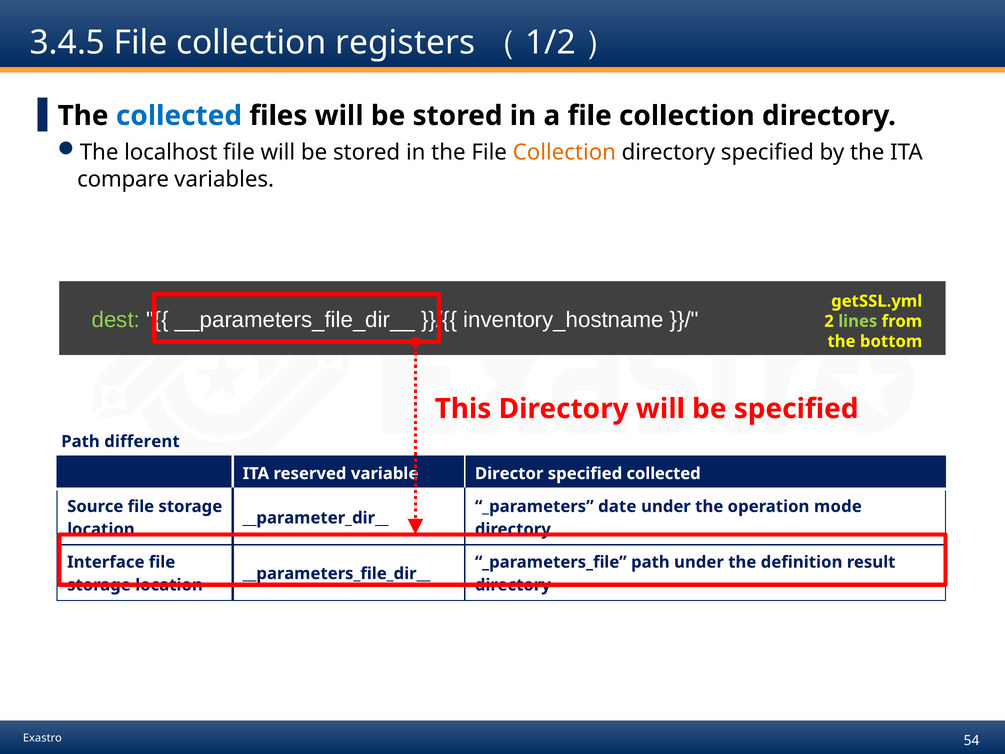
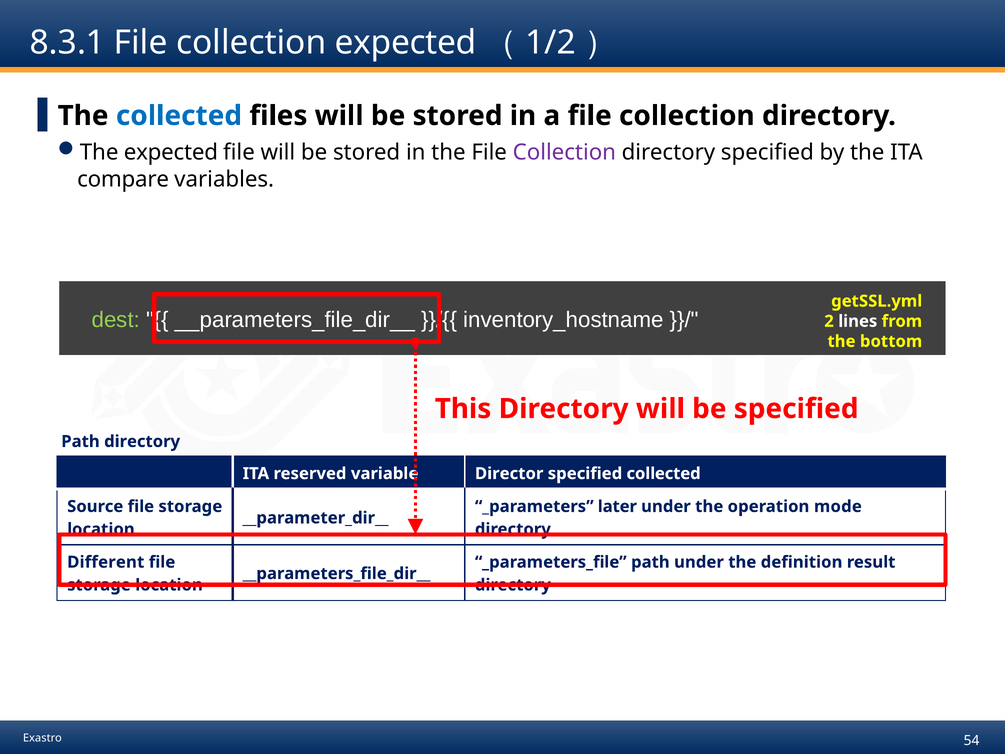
3.4.5: 3.4.5 -> 8.3.1
collection registers: registers -> expected
The localhost: localhost -> expected
Collection at (564, 152) colour: orange -> purple
lines colour: light green -> white
Path different: different -> directory
date: date -> later
Interface: Interface -> Different
